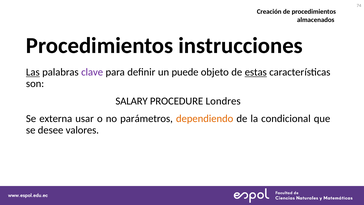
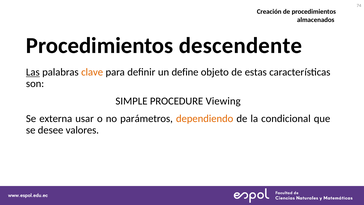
instrucciones: instrucciones -> descendente
clave colour: purple -> orange
puede: puede -> define
estas underline: present -> none
SALARY: SALARY -> SIMPLE
Londres: Londres -> Viewing
